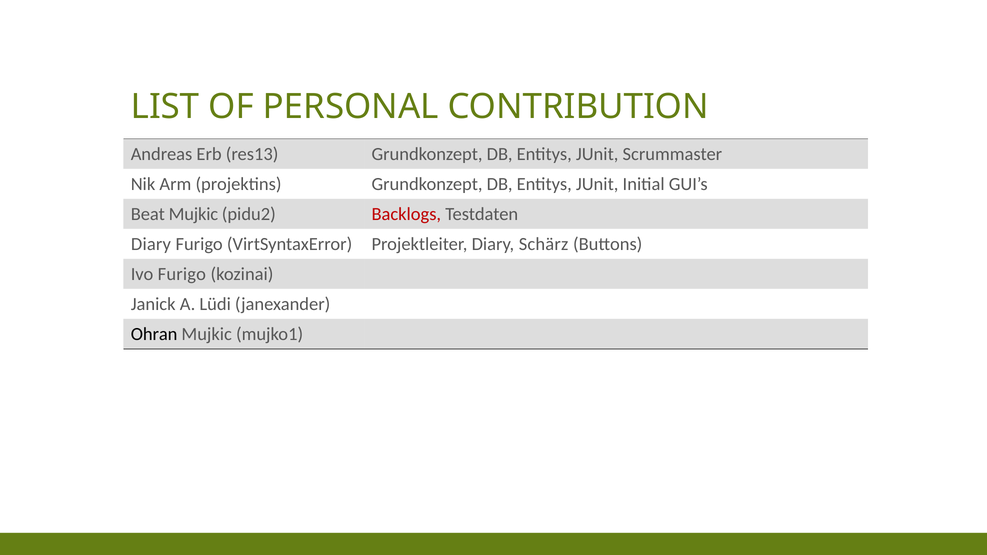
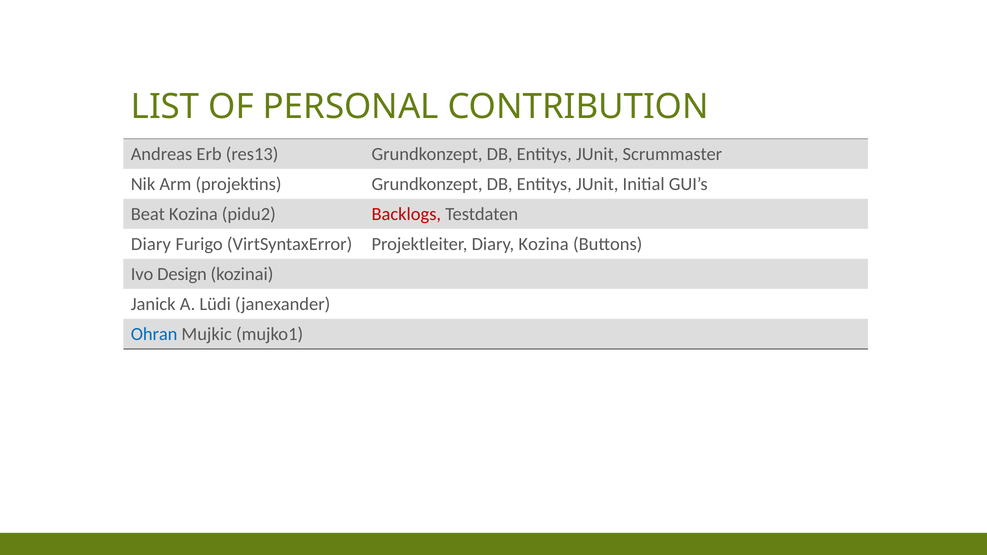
Beat Mujkic: Mujkic -> Kozina
Diary Schärz: Schärz -> Kozina
Ivo Furigo: Furigo -> Design
Ohran colour: black -> blue
